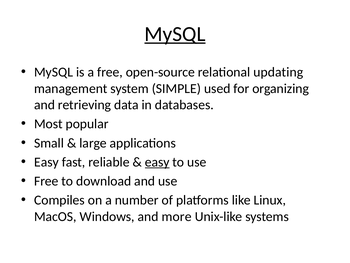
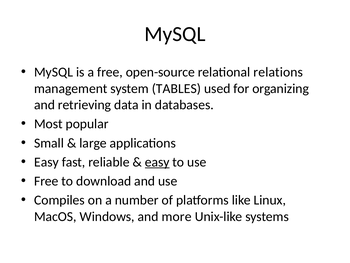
MySQL at (175, 34) underline: present -> none
updating: updating -> relations
SIMPLE: SIMPLE -> TABLES
